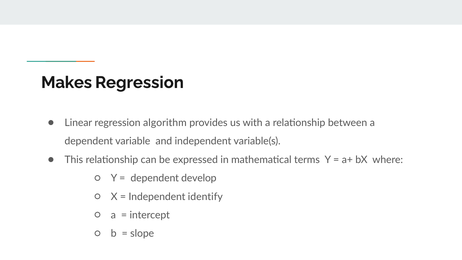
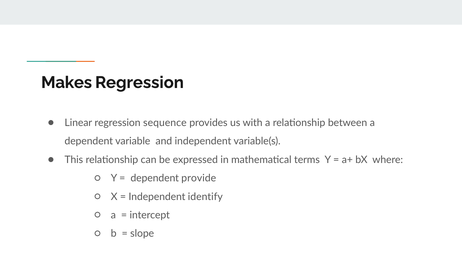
algorithm: algorithm -> sequence
develop: develop -> provide
